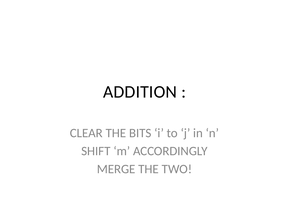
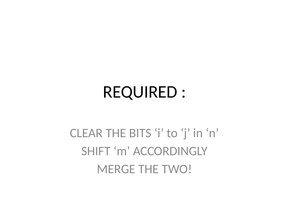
ADDITION: ADDITION -> REQUIRED
